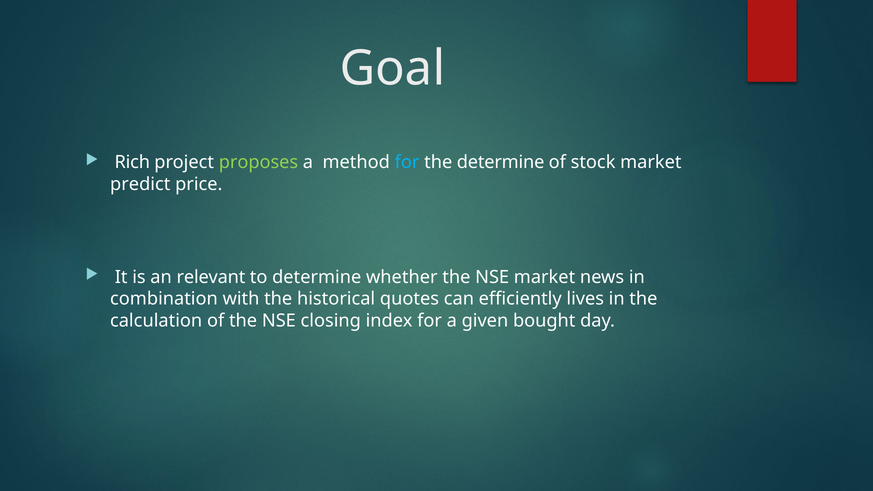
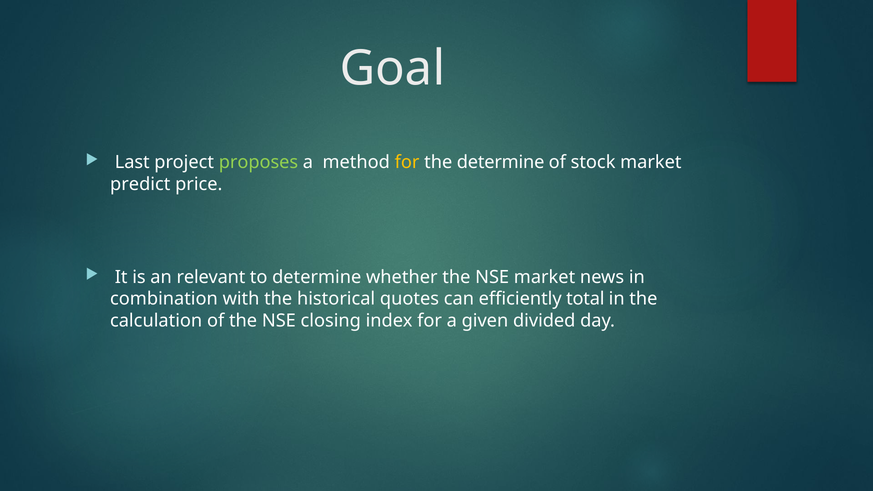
Rich: Rich -> Last
for at (407, 162) colour: light blue -> yellow
lives: lives -> total
bought: bought -> divided
